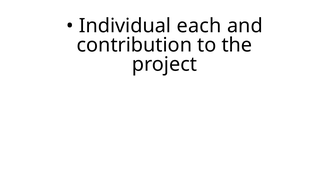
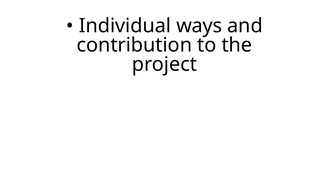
each: each -> ways
